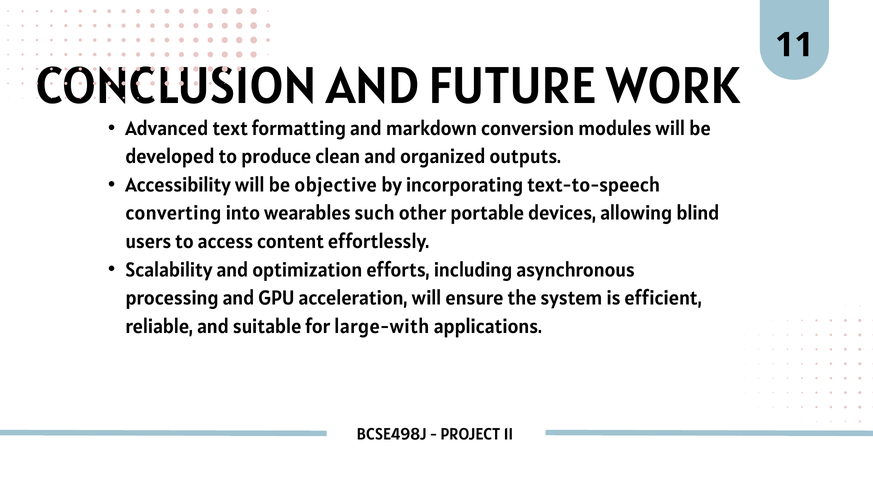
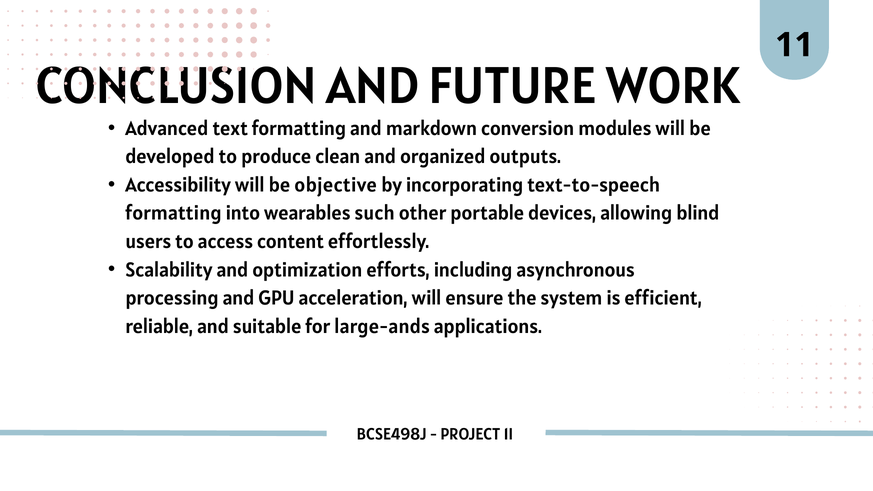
converting at (173, 213): converting -> formatting
large-with: large-with -> large-ands
